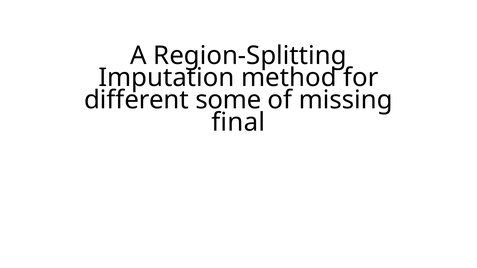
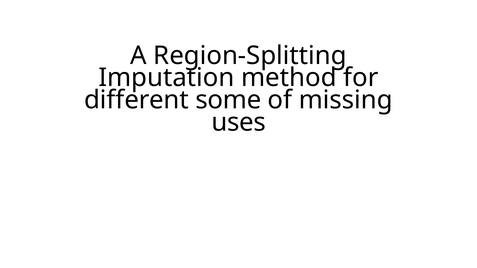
final: final -> uses
